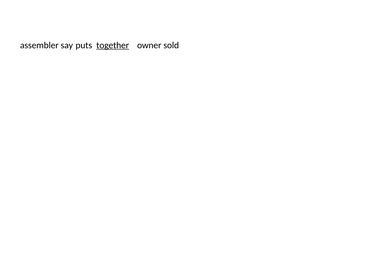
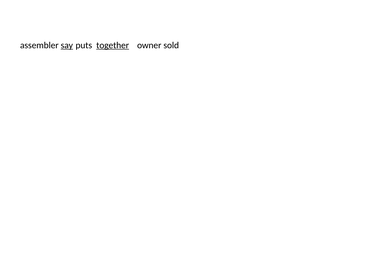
say underline: none -> present
